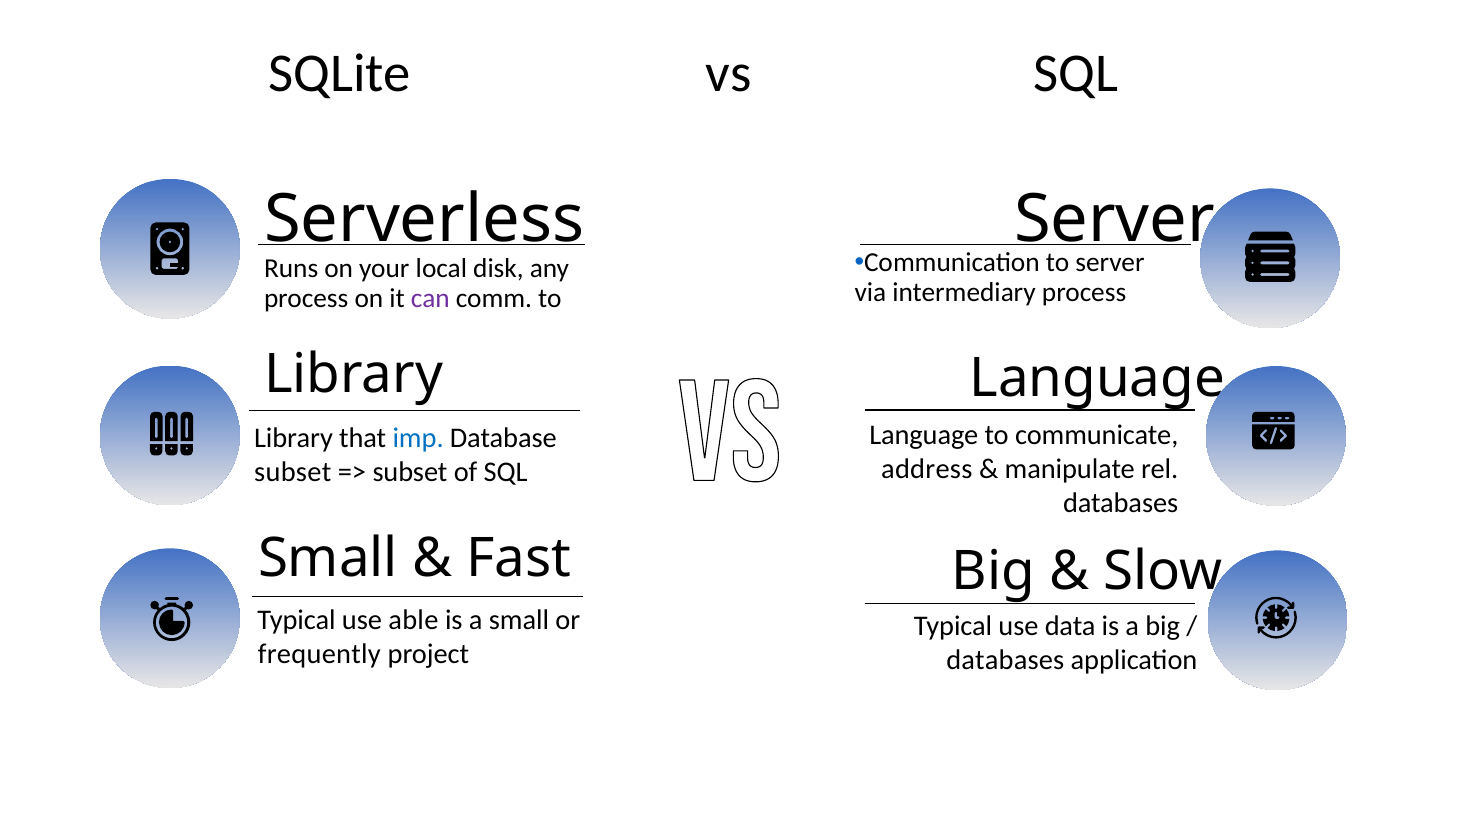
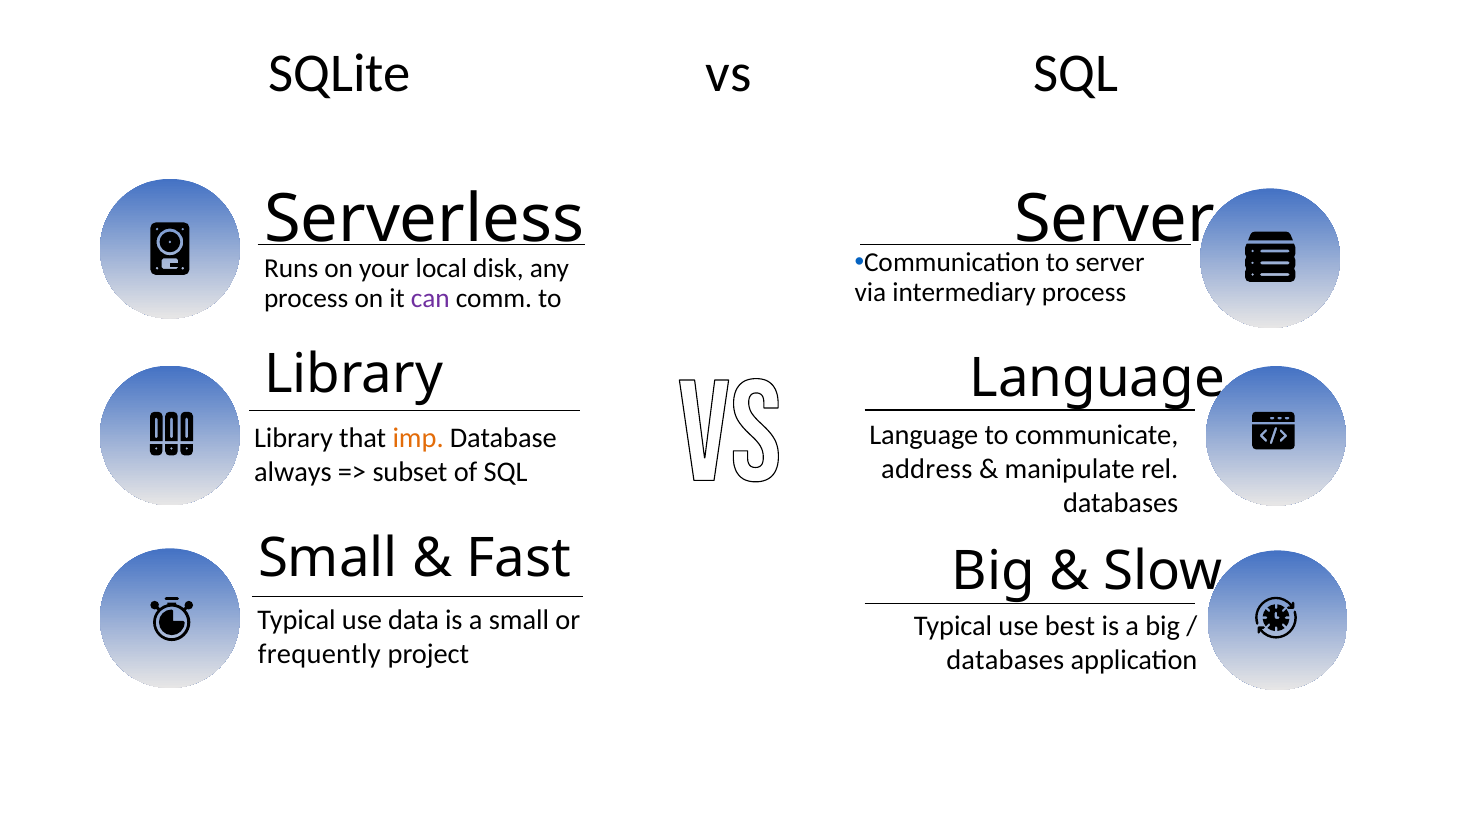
imp colour: blue -> orange
subset at (293, 472): subset -> always
able: able -> data
data: data -> best
